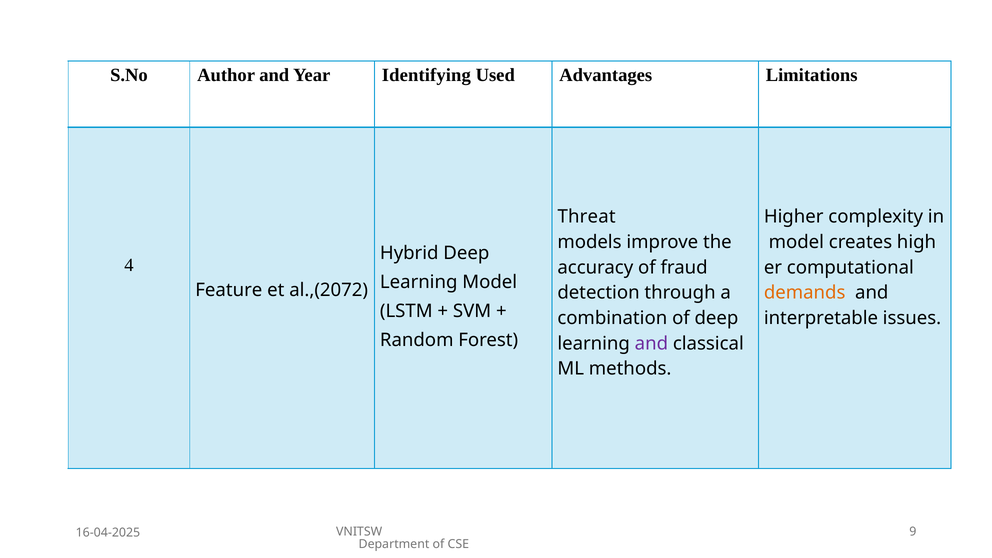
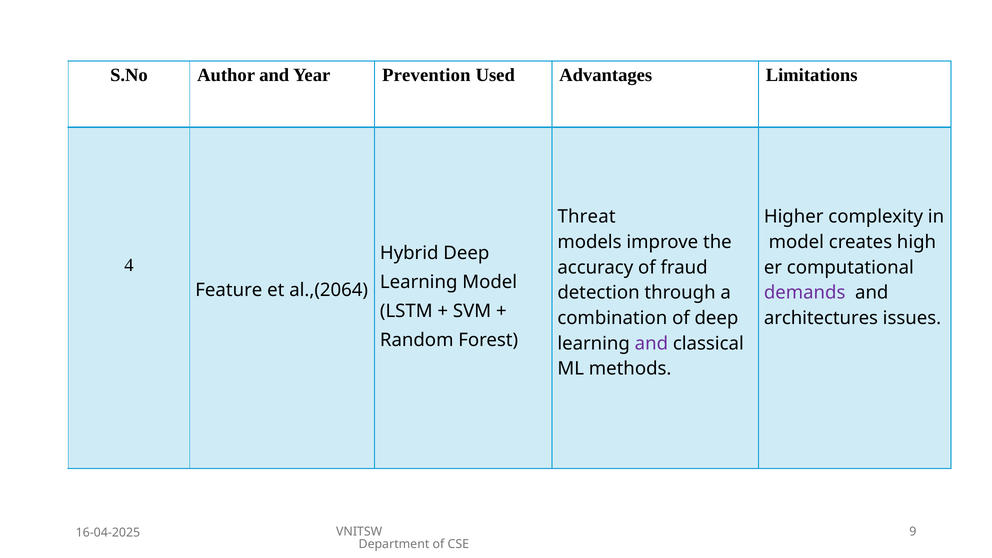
Identifying: Identifying -> Prevention
al.,(2072: al.,(2072 -> al.,(2064
demands colour: orange -> purple
interpretable: interpretable -> architectures
